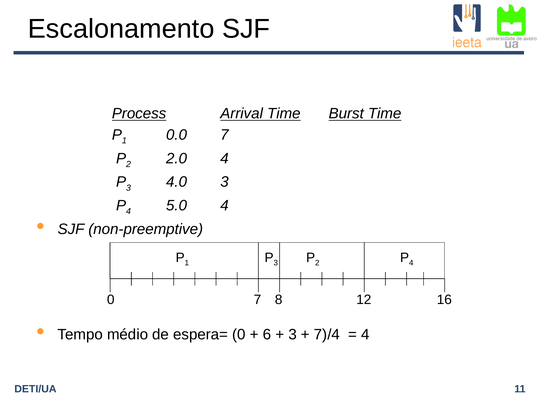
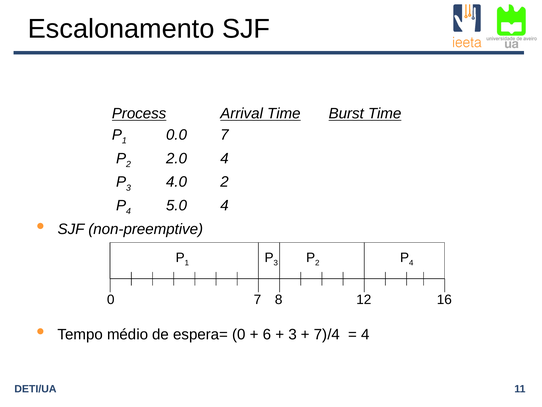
4.0 3: 3 -> 2
